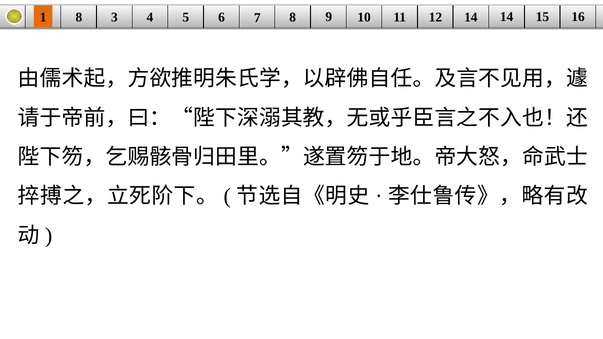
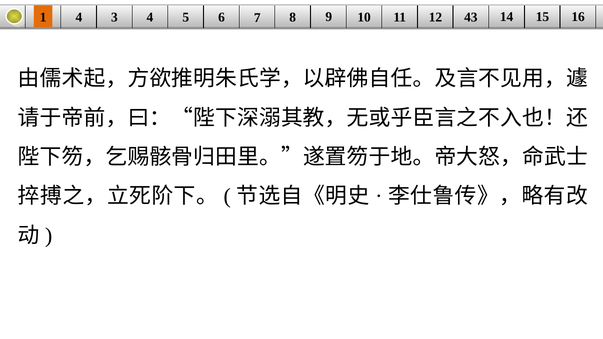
1 8: 8 -> 4
12 14: 14 -> 43
